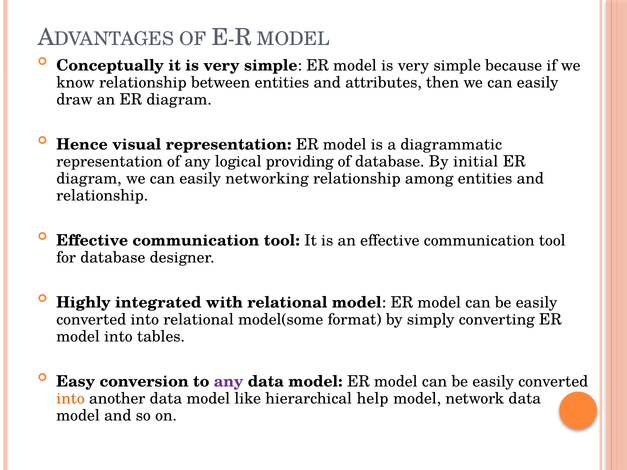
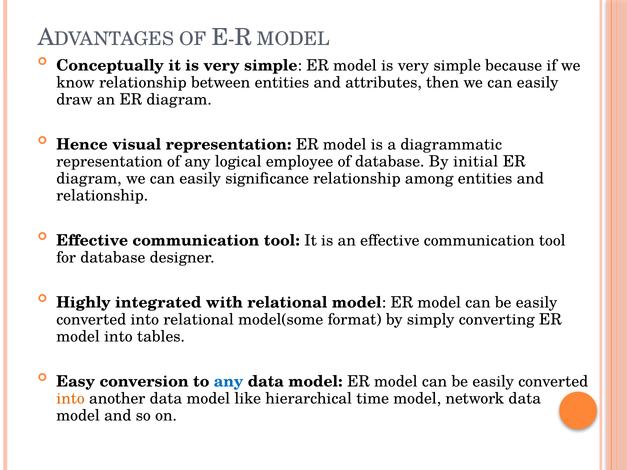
providing: providing -> employee
networking: networking -> significance
any at (229, 382) colour: purple -> blue
help: help -> time
